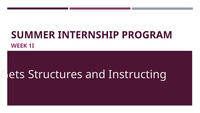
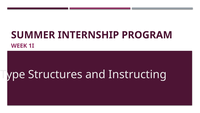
Gets: Gets -> Type
